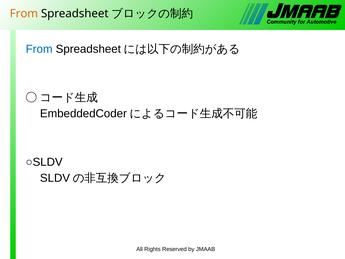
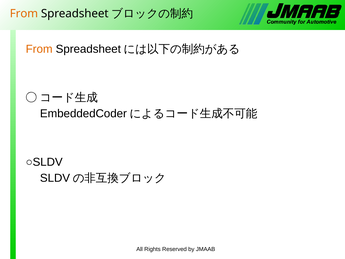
From at (39, 49) colour: blue -> orange
